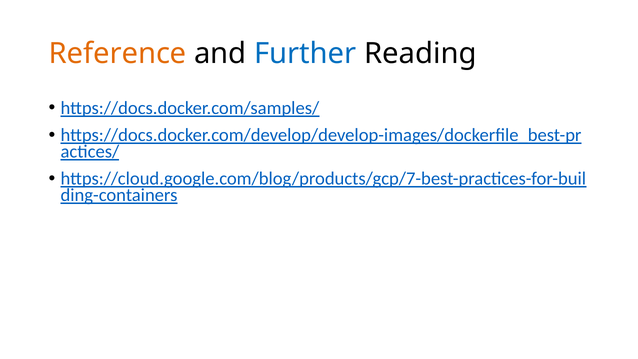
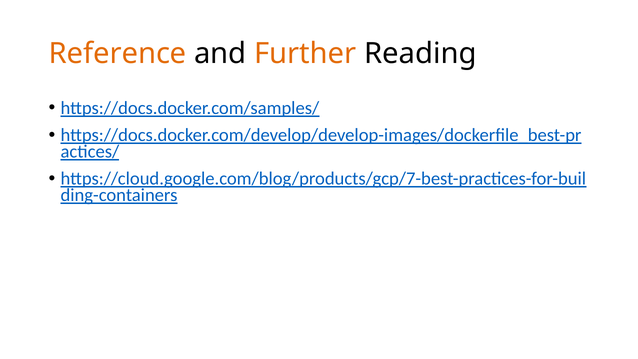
Further colour: blue -> orange
